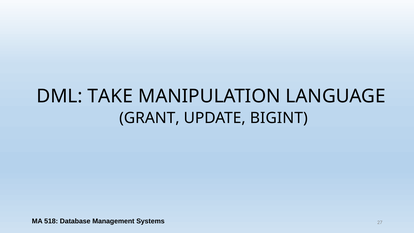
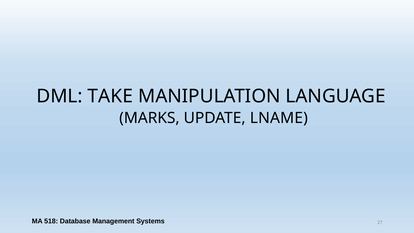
GRANT: GRANT -> MARKS
BIGINT: BIGINT -> LNAME
